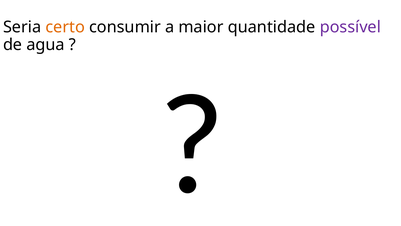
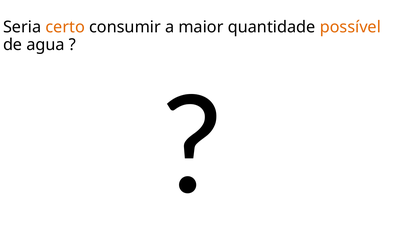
possível colour: purple -> orange
